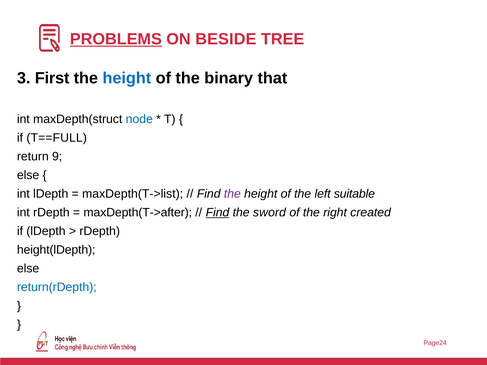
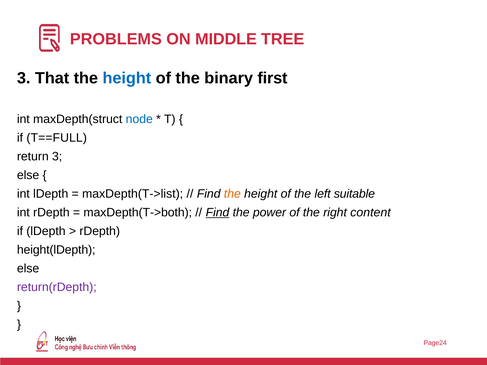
PROBLEMS underline: present -> none
BESIDE: BESIDE -> MIDDLE
First: First -> That
that: that -> first
return 9: 9 -> 3
the at (232, 194) colour: purple -> orange
maxDepth(T->after: maxDepth(T->after -> maxDepth(T->both
sword: sword -> power
created: created -> content
return(rDepth colour: blue -> purple
